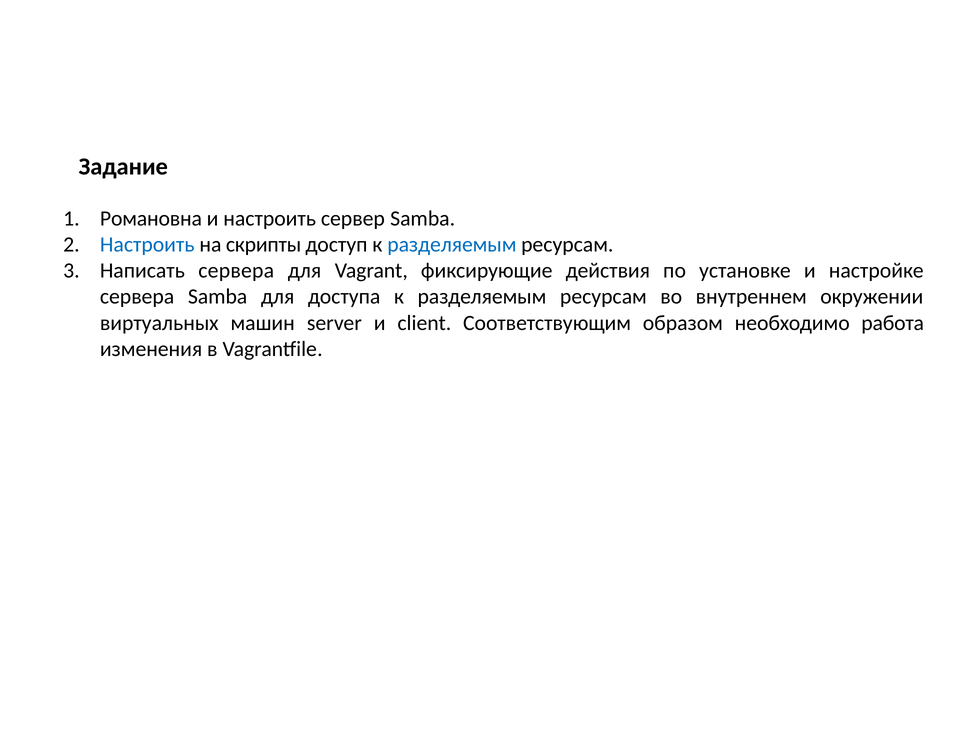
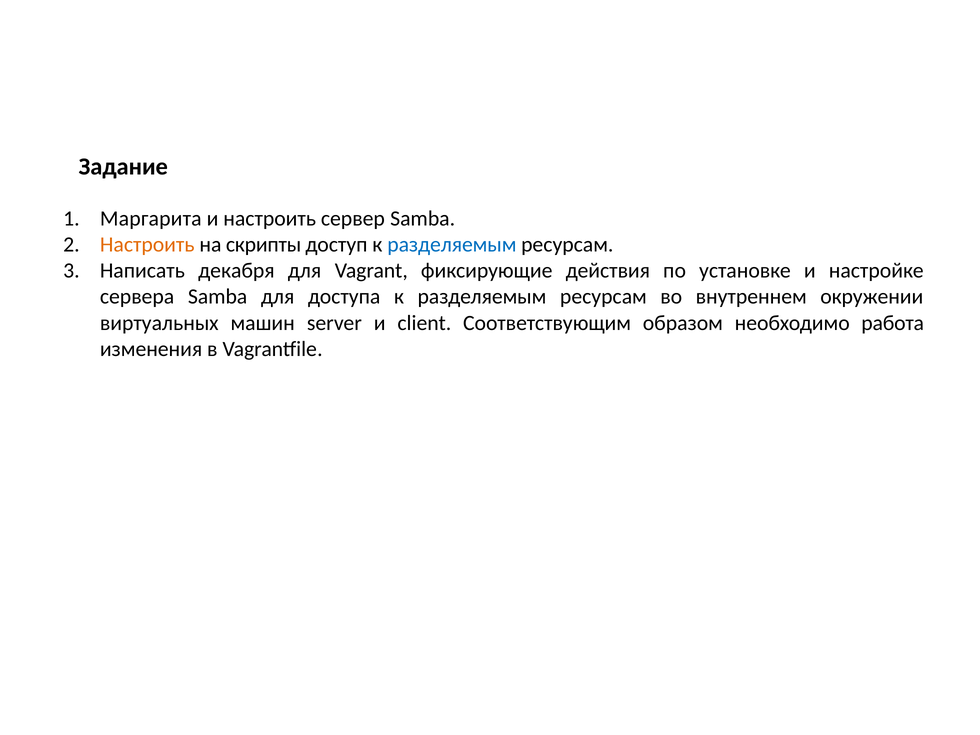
Романовна: Романовна -> Маргарита
Настроить at (147, 245) colour: blue -> orange
Написать сервера: сервера -> декабря
